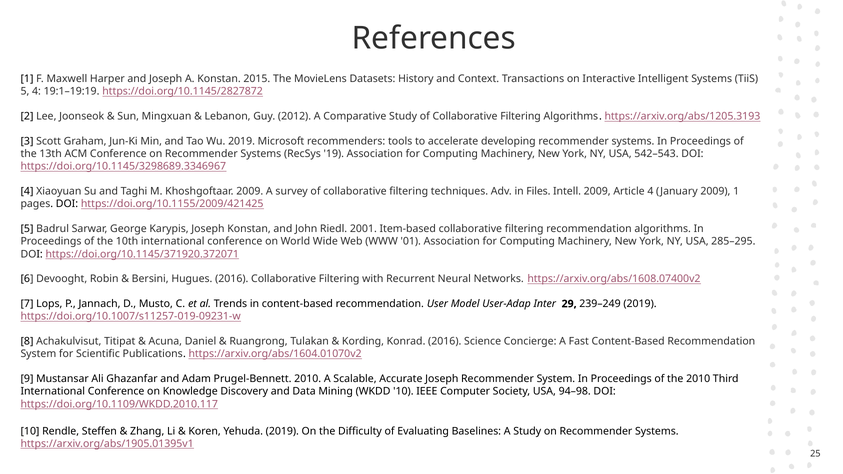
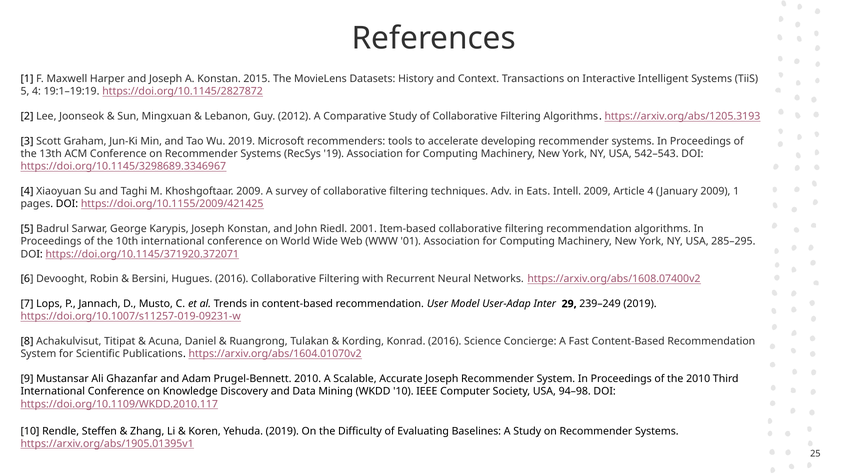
Files: Files -> Eats
